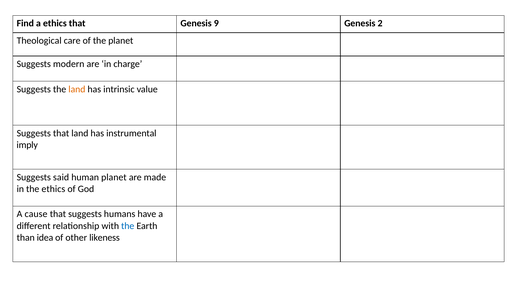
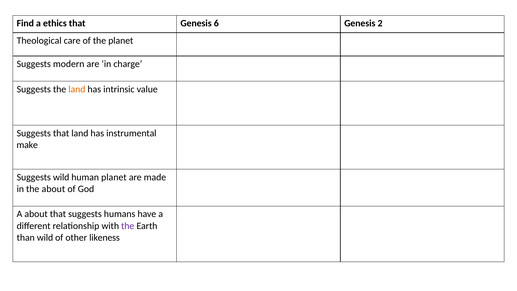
9: 9 -> 6
imply: imply -> make
Suggests said: said -> wild
the ethics: ethics -> about
A cause: cause -> about
the at (128, 226) colour: blue -> purple
than idea: idea -> wild
